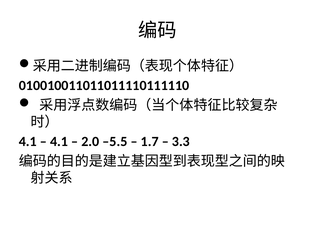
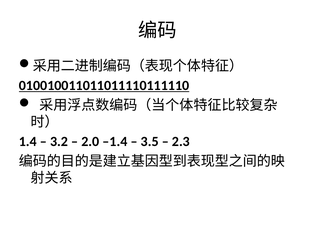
010010011011011110111110 underline: none -> present
4.1 at (28, 142): 4.1 -> 1.4
4.1 at (59, 142): 4.1 -> 3.2
–5.5: –5.5 -> –1.4
1.7: 1.7 -> 3.5
3.3: 3.3 -> 2.3
